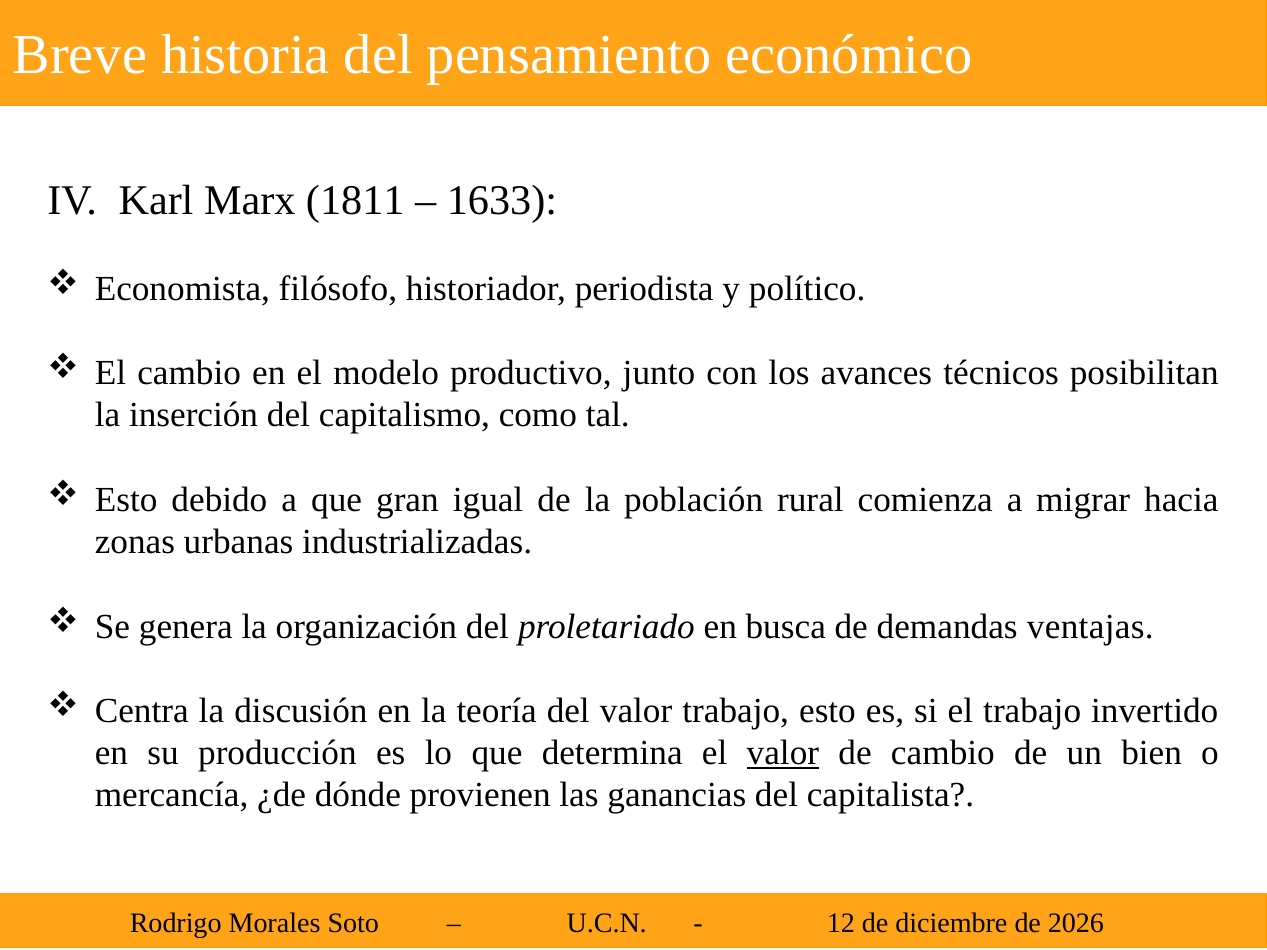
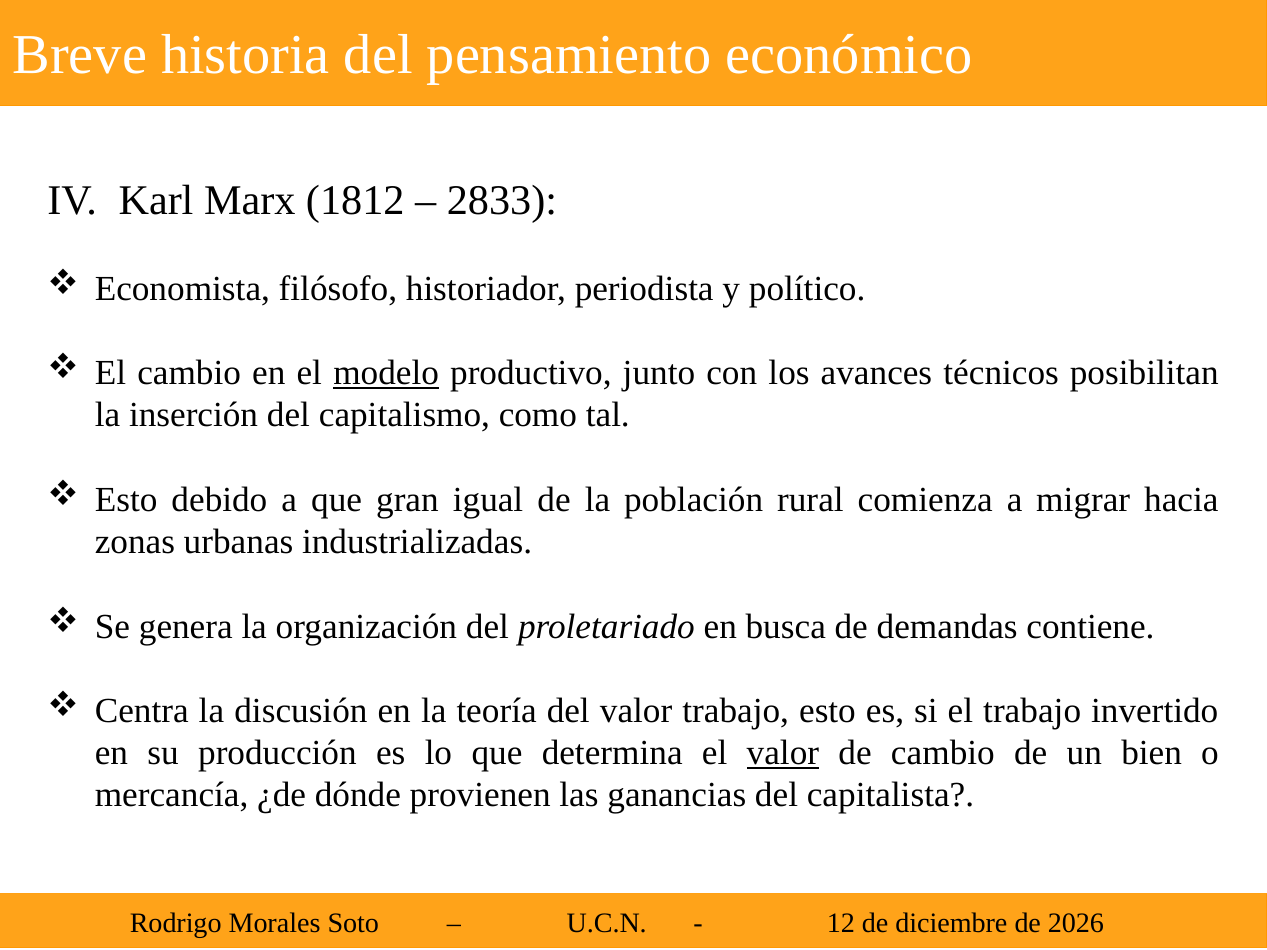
1811: 1811 -> 1812
1633: 1633 -> 2833
modelo underline: none -> present
ventajas: ventajas -> contiene
